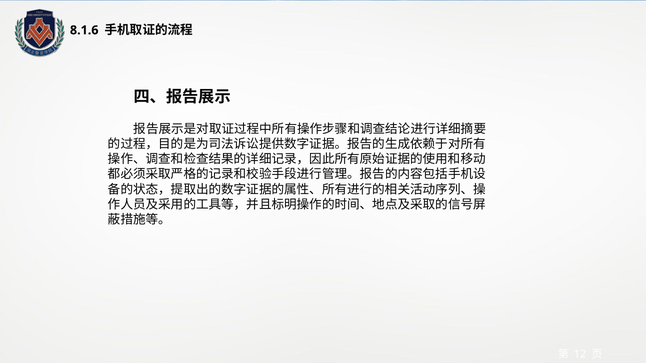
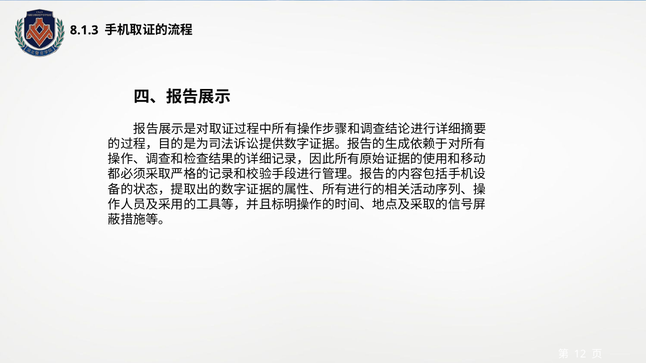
8.1.6: 8.1.6 -> 8.1.3
